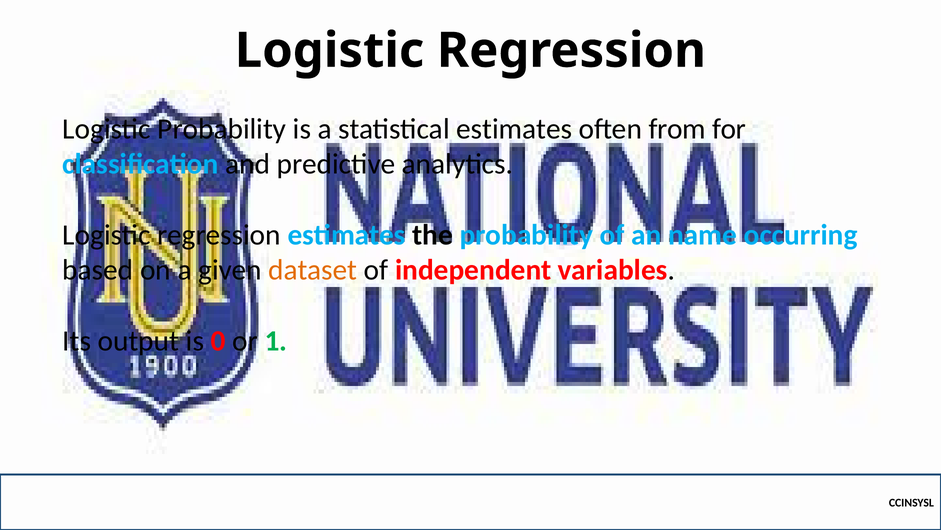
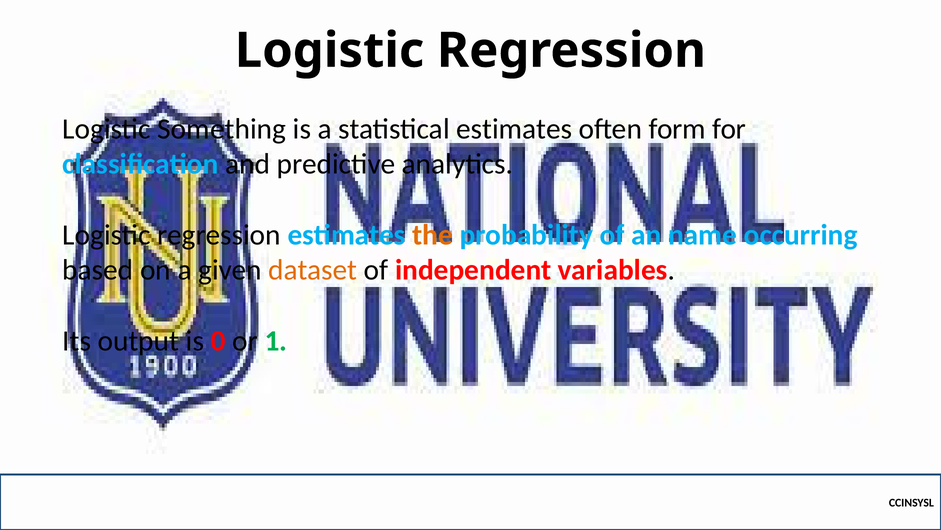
Logistic Probability: Probability -> Something
from: from -> form
the colour: black -> orange
